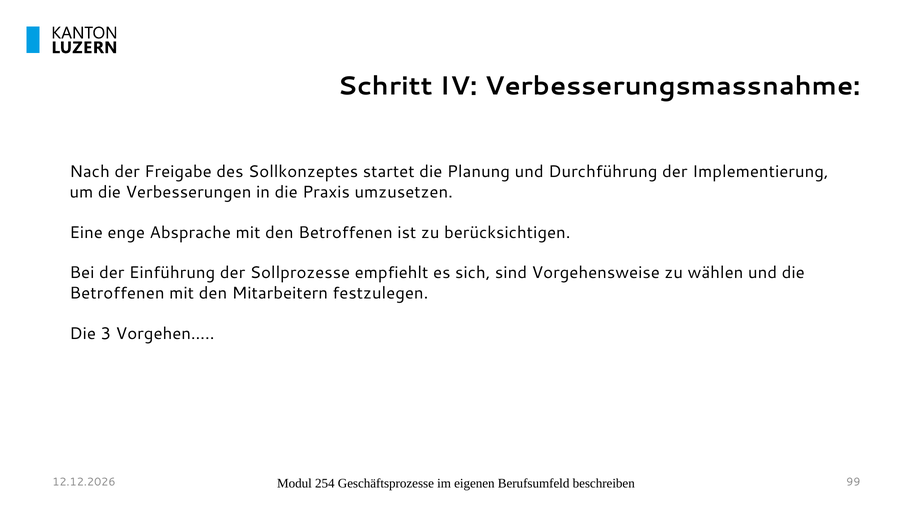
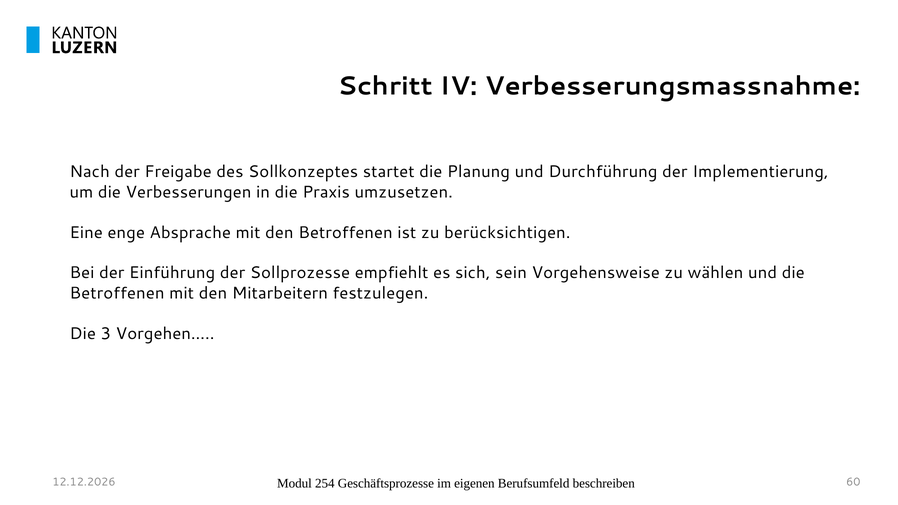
sind: sind -> sein
99: 99 -> 60
